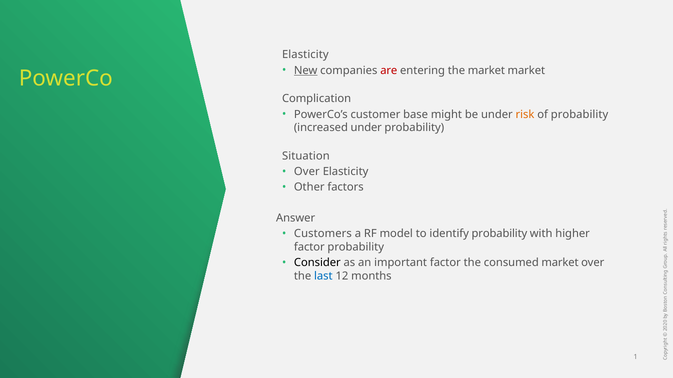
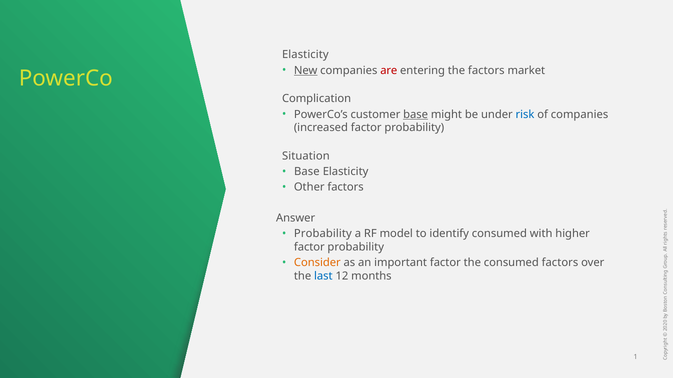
the market: market -> factors
base at (416, 114) underline: none -> present
risk colour: orange -> blue
of probability: probability -> companies
increased under: under -> factor
Over at (307, 172): Over -> Base
Customers at (323, 234): Customers -> Probability
identify probability: probability -> consumed
Consider colour: black -> orange
consumed market: market -> factors
